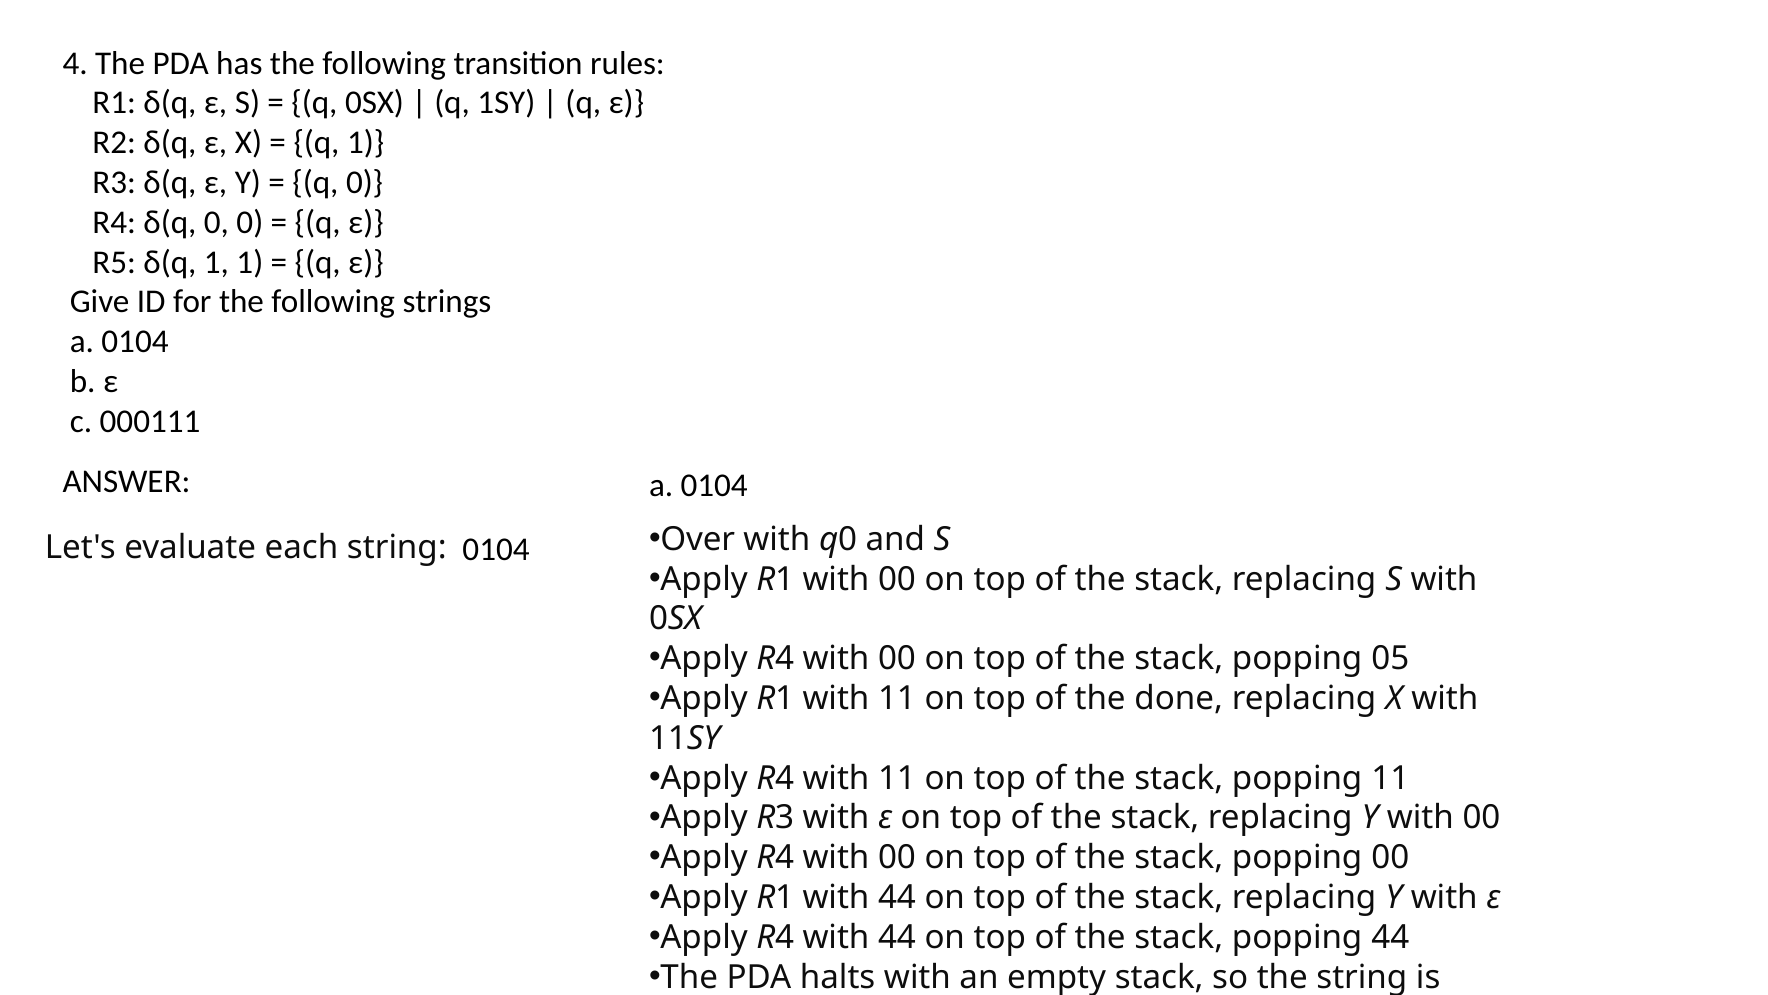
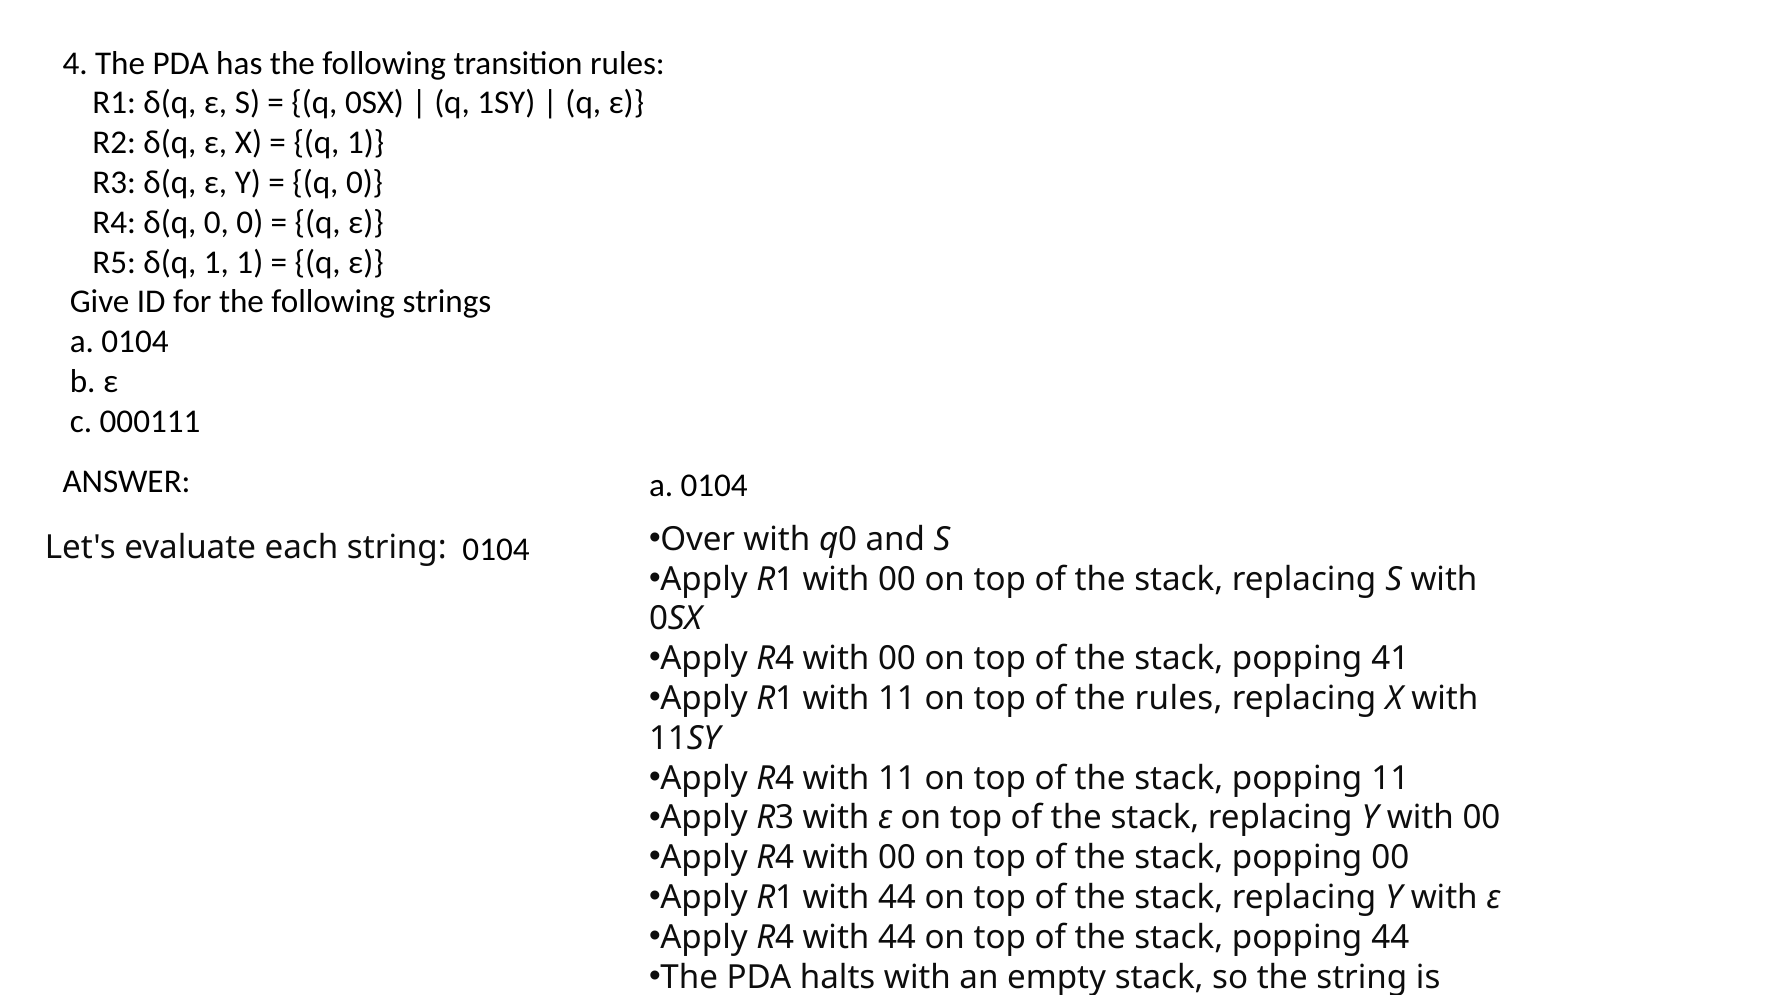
05: 05 -> 41
the done: done -> rules
